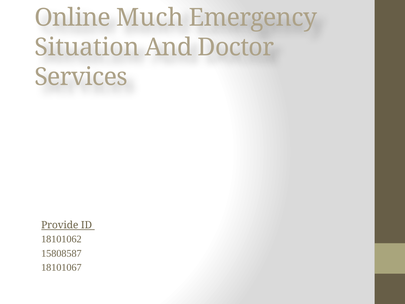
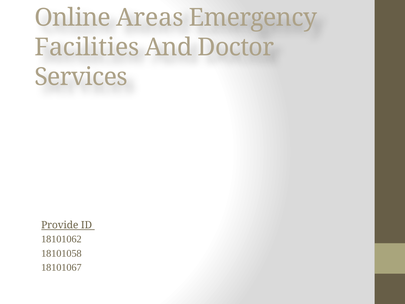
Much: Much -> Areas
Situation: Situation -> Facilities
15808587: 15808587 -> 18101058
